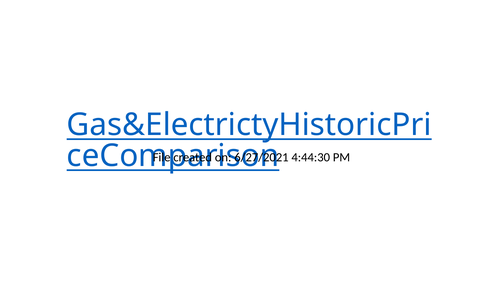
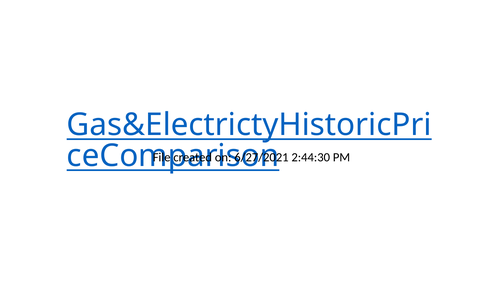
4:44:30: 4:44:30 -> 2:44:30
